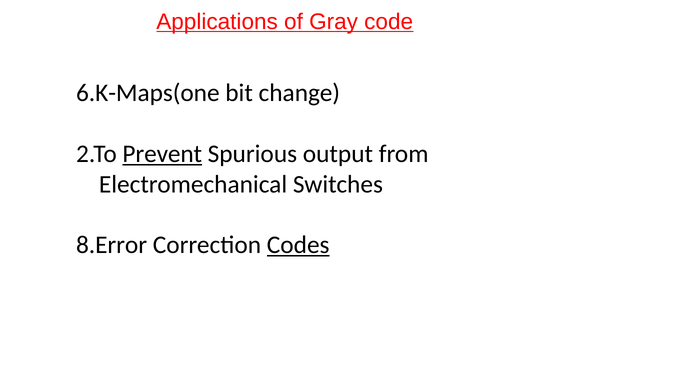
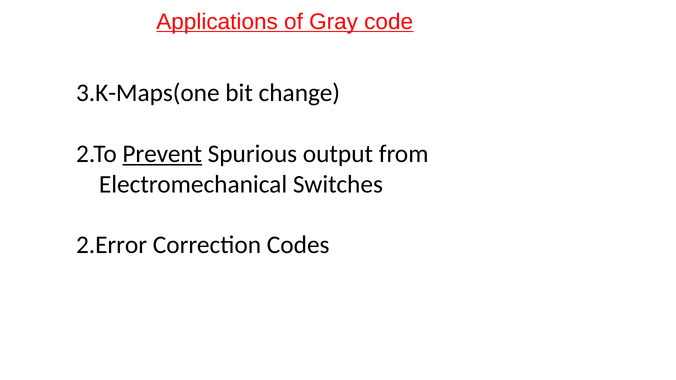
6.K-Maps(one: 6.K-Maps(one -> 3.K-Maps(one
8.Error: 8.Error -> 2.Error
Codes underline: present -> none
